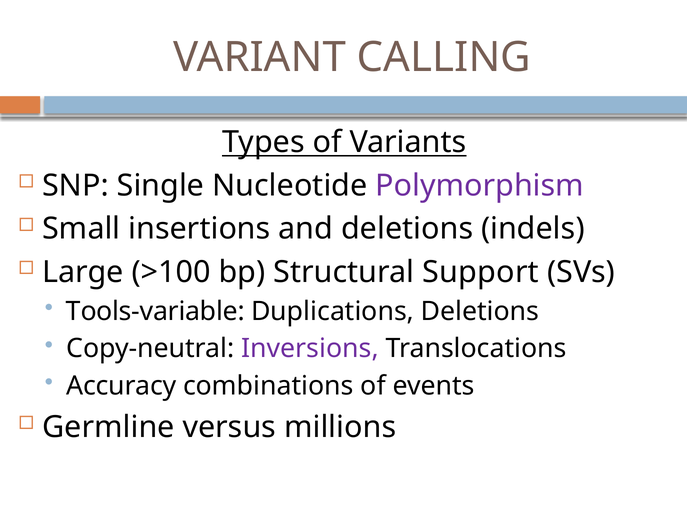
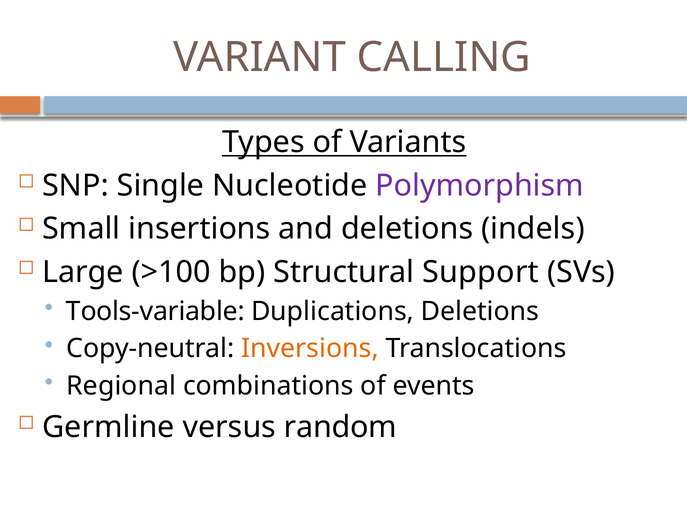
Inversions colour: purple -> orange
Accuracy: Accuracy -> Regional
millions: millions -> random
